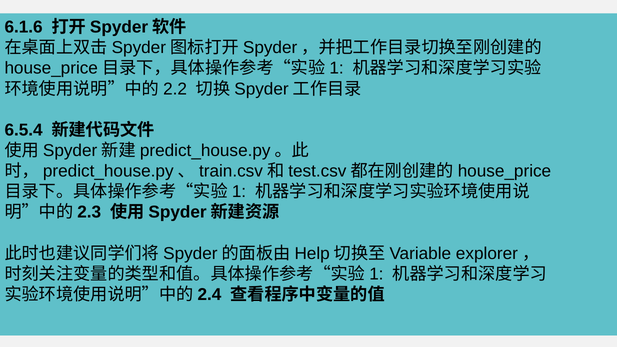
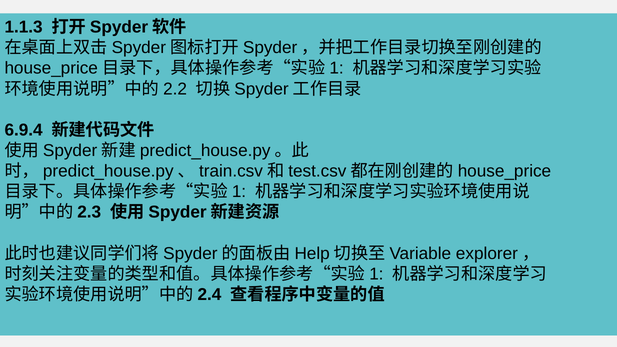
6.1.6: 6.1.6 -> 1.1.3
6.5.4: 6.5.4 -> 6.9.4
